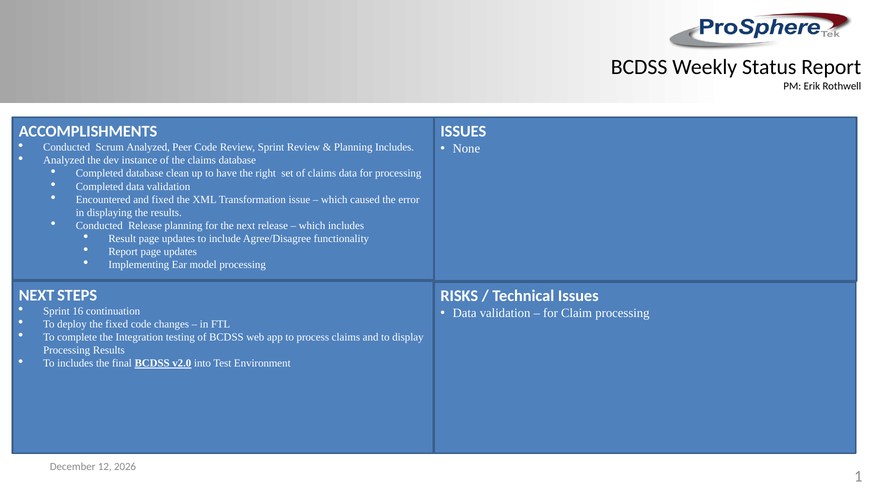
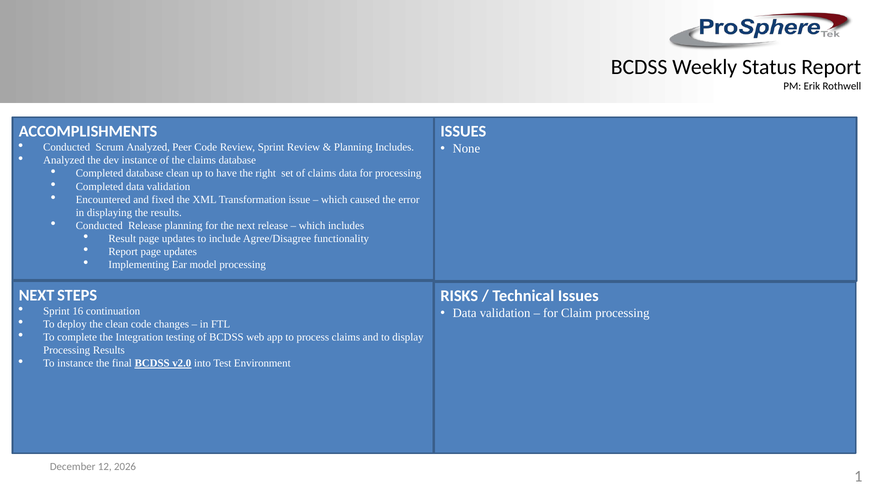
the fixed: fixed -> clean
To includes: includes -> instance
